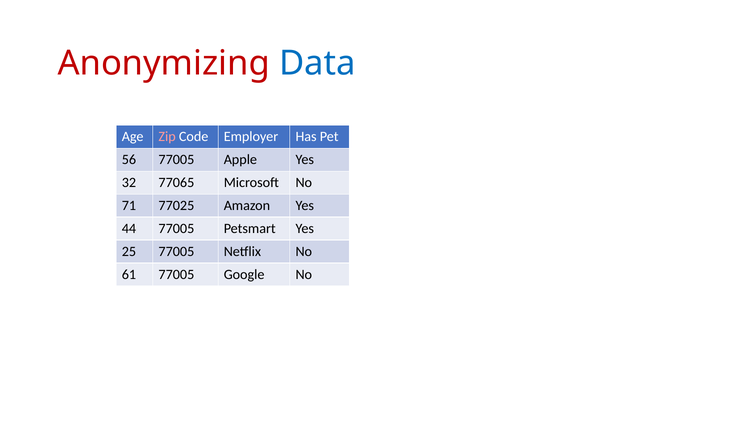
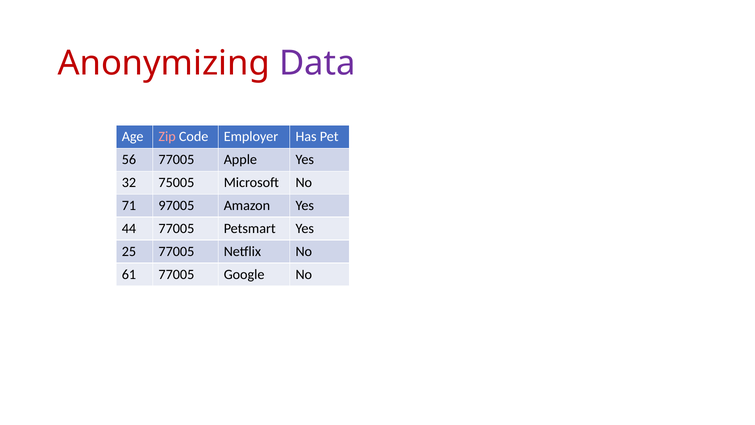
Data colour: blue -> purple
77065: 77065 -> 75005
77025: 77025 -> 97005
